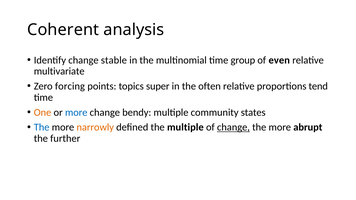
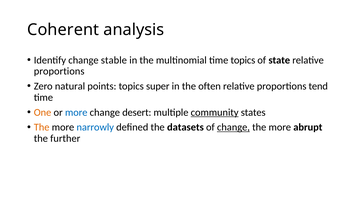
time group: group -> topics
even: even -> state
multivariate at (59, 71): multivariate -> proportions
forcing: forcing -> natural
bendy: bendy -> desert
community underline: none -> present
The at (42, 127) colour: blue -> orange
narrowly colour: orange -> blue
the multiple: multiple -> datasets
